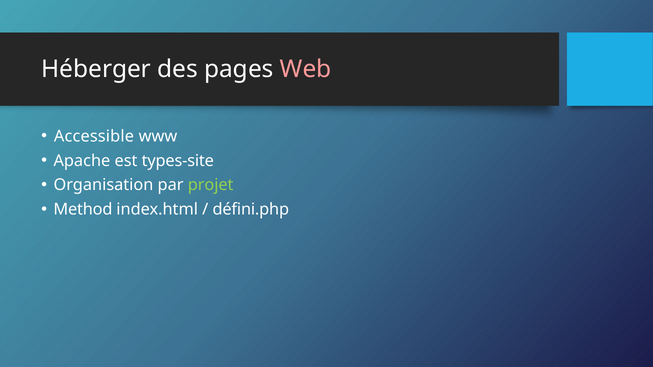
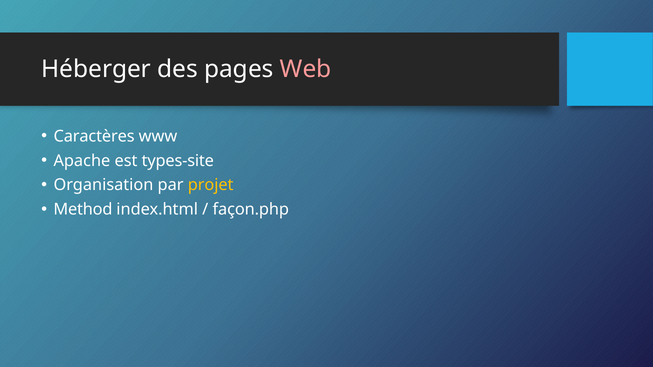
Accessible: Accessible -> Caractères
projet colour: light green -> yellow
défini.php: défini.php -> façon.php
